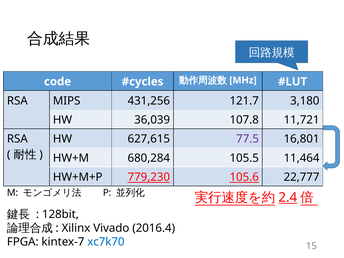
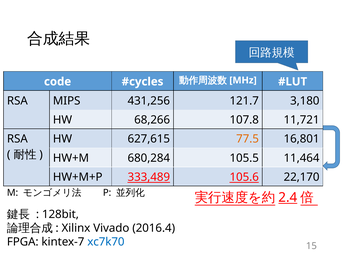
36,039: 36,039 -> 68,266
77.5 colour: purple -> orange
779,230: 779,230 -> 333,489
22,777: 22,777 -> 22,170
